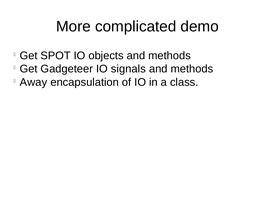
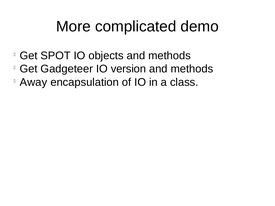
signals: signals -> version
